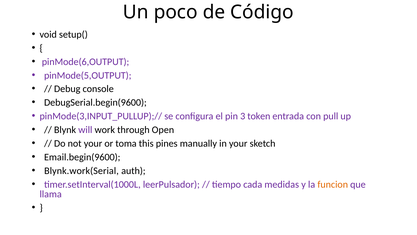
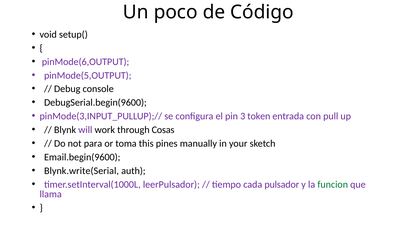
Open: Open -> Cosas
not your: your -> para
Blynk.work(Serial: Blynk.work(Serial -> Blynk.write(Serial
medidas: medidas -> pulsador
funcion colour: orange -> green
